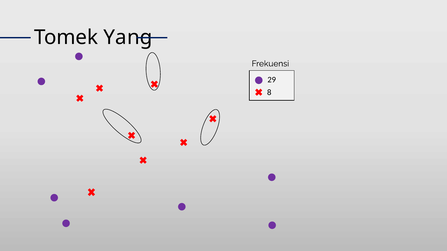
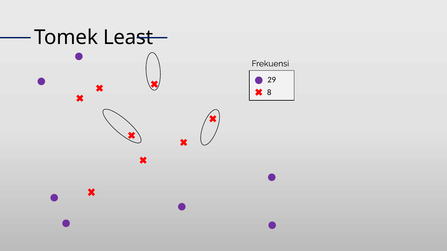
Yang: Yang -> Least
